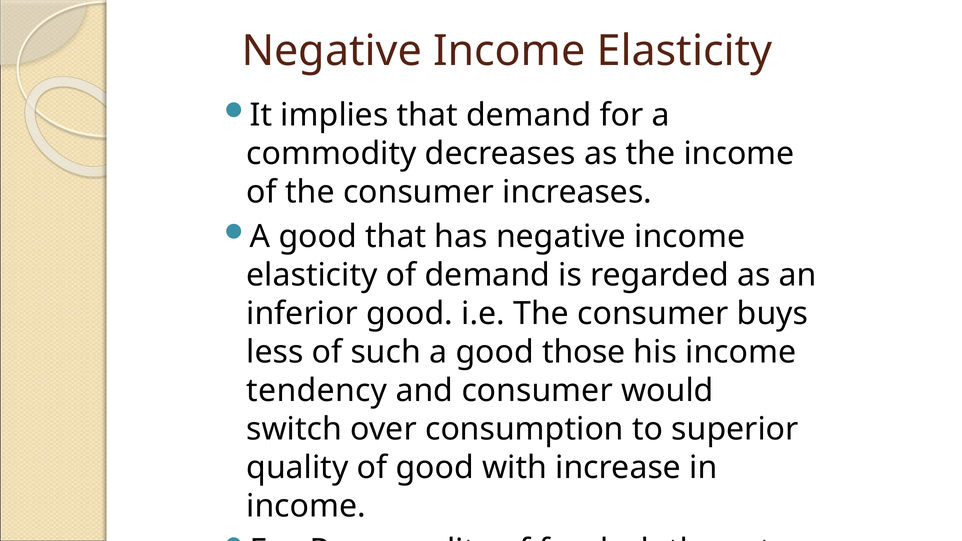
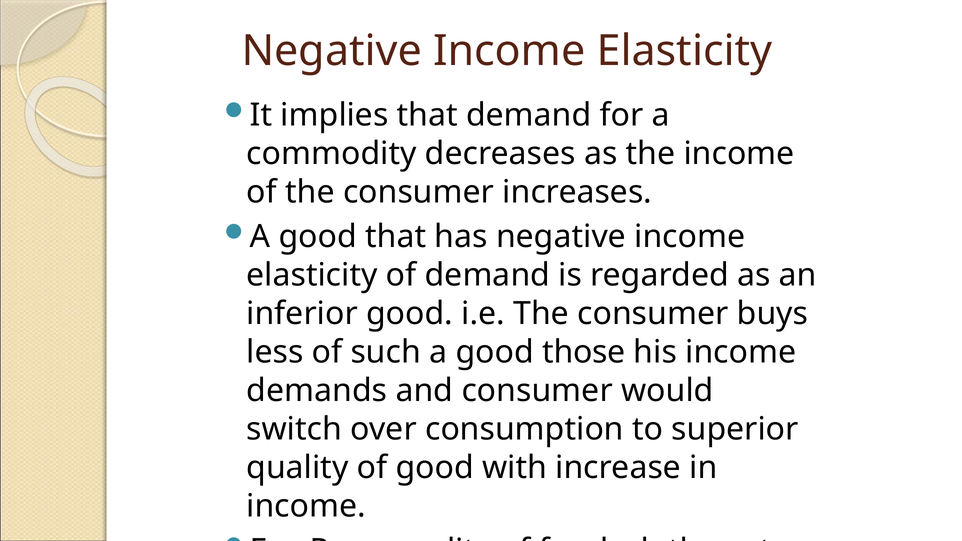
tendency: tendency -> demands
